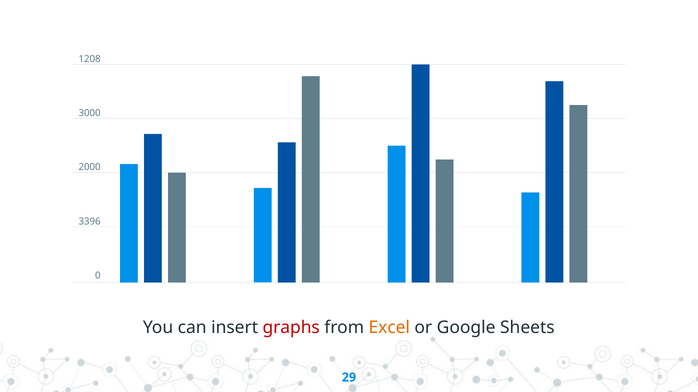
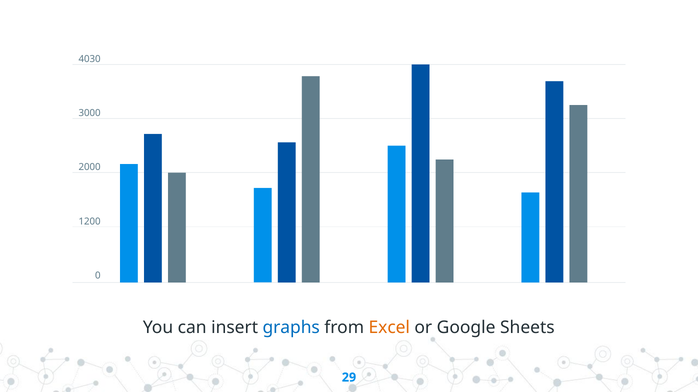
1208: 1208 -> 4030
3396: 3396 -> 1200
graphs colour: red -> blue
